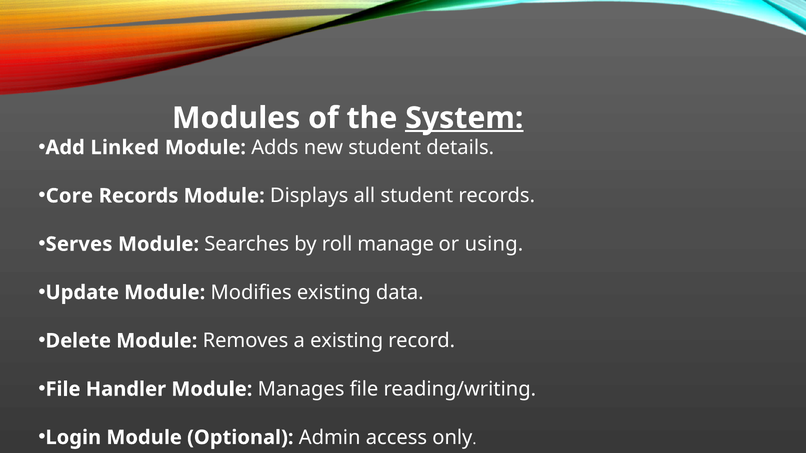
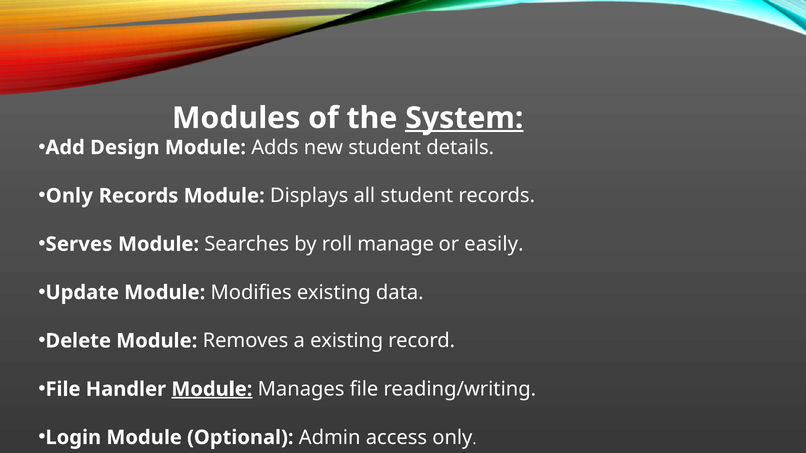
Linked: Linked -> Design
Core at (69, 196): Core -> Only
using: using -> easily
Module at (212, 389) underline: none -> present
